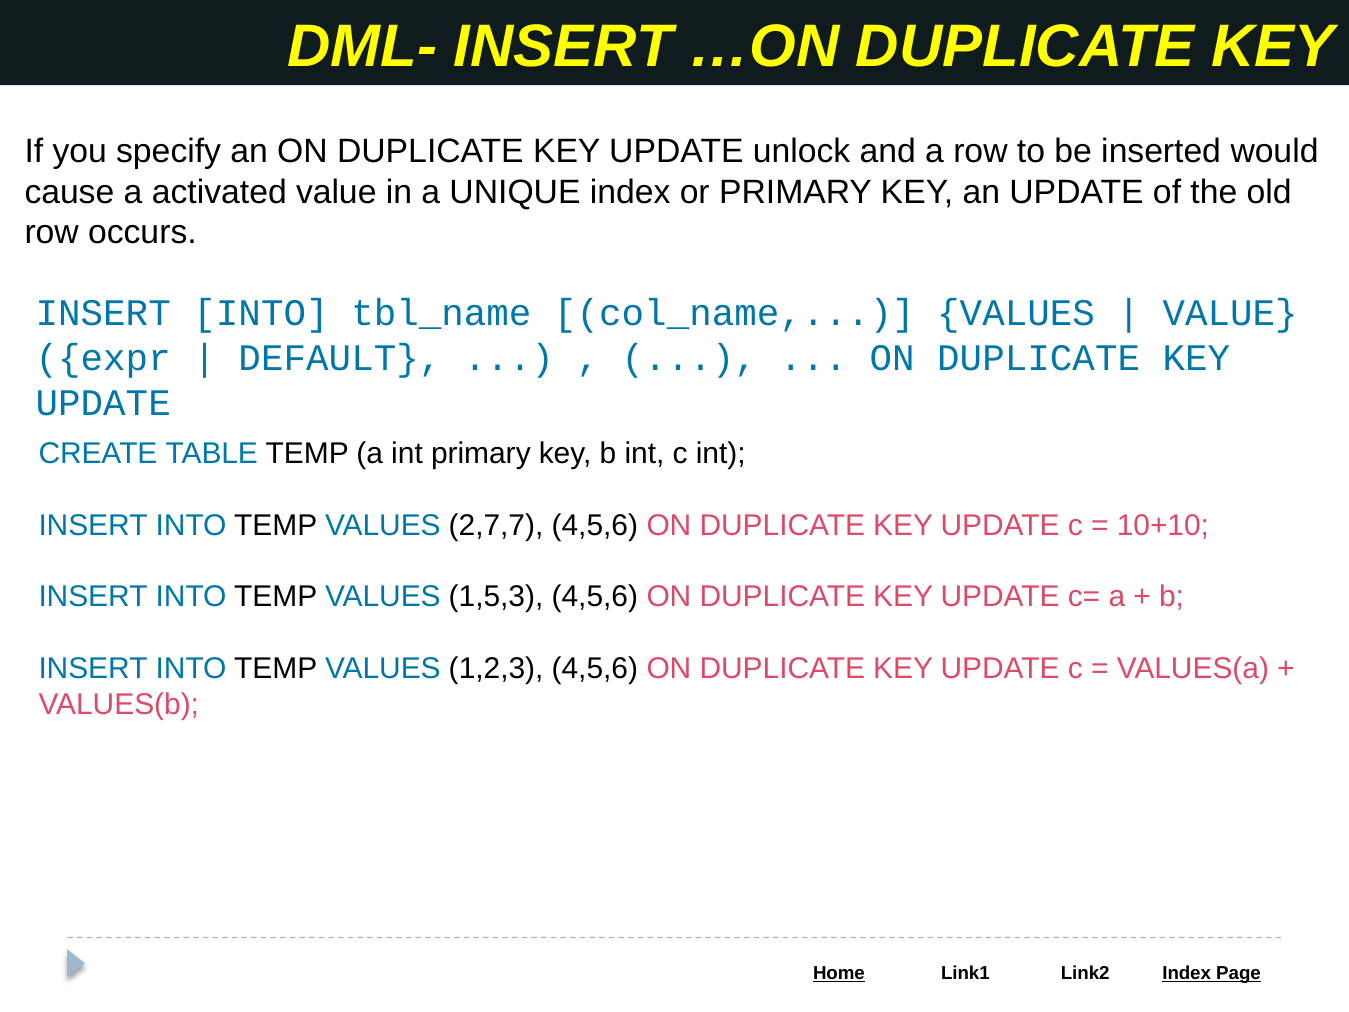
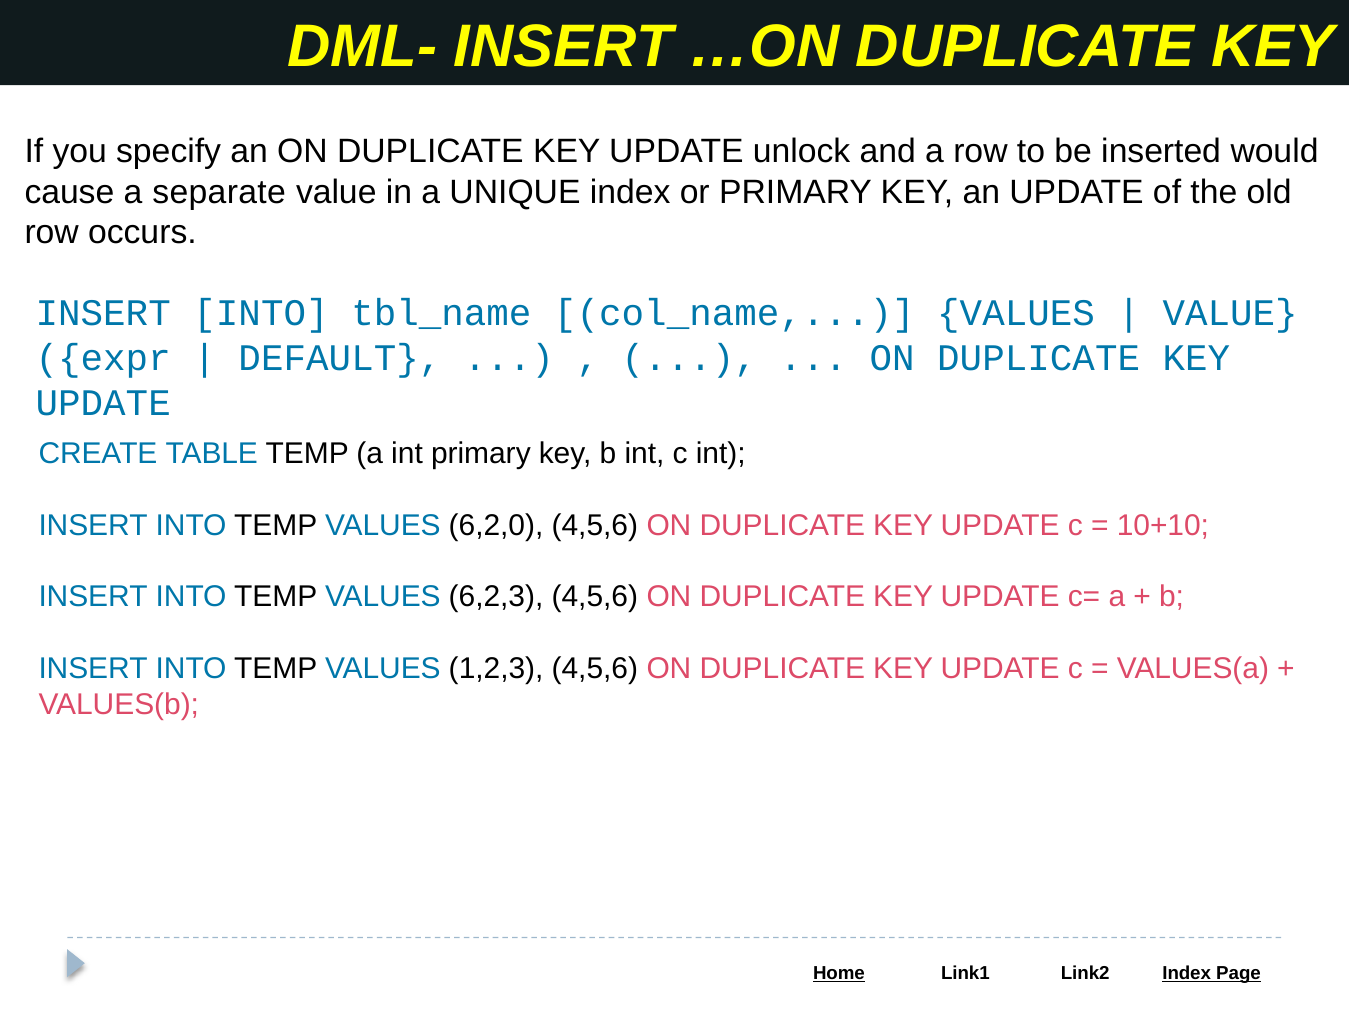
activated: activated -> separate
2,7,7: 2,7,7 -> 6,2,0
1,5,3: 1,5,3 -> 6,2,3
